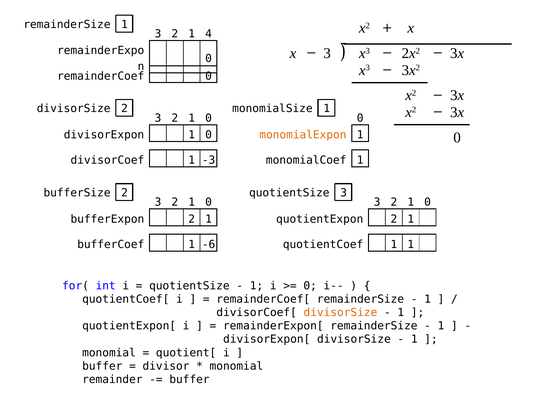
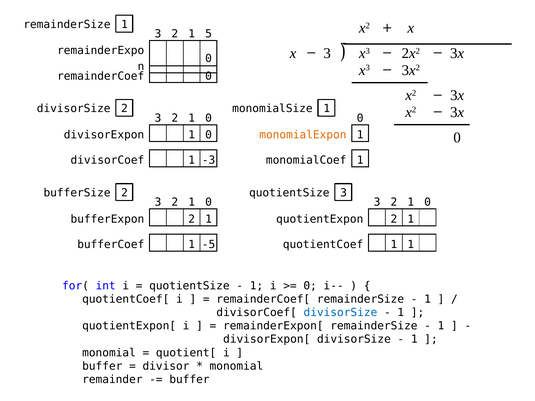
4: 4 -> 5
-6: -6 -> -5
divisorSize at (340, 313) colour: orange -> blue
